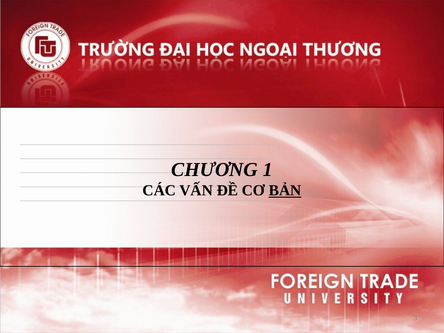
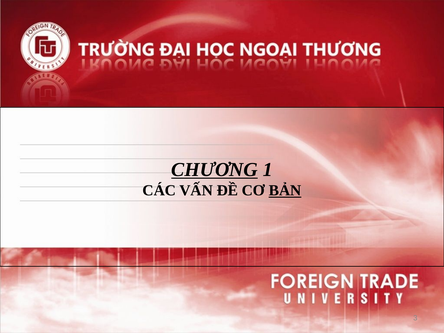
CHƯƠNG underline: none -> present
